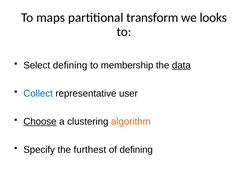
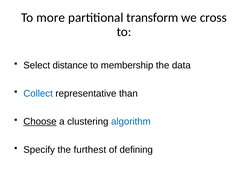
maps: maps -> more
looks: looks -> cross
Select defining: defining -> distance
data underline: present -> none
user: user -> than
algorithm colour: orange -> blue
